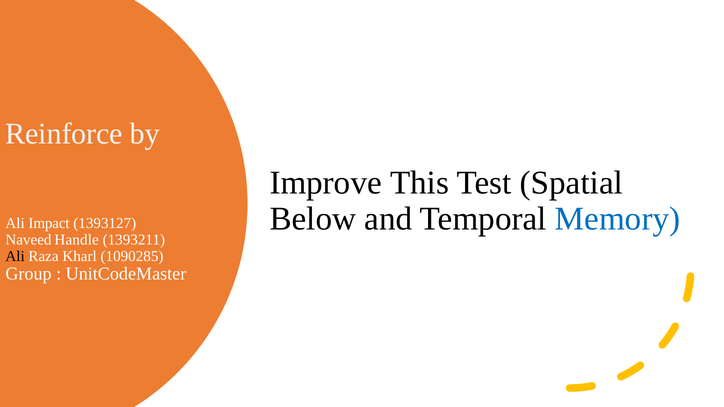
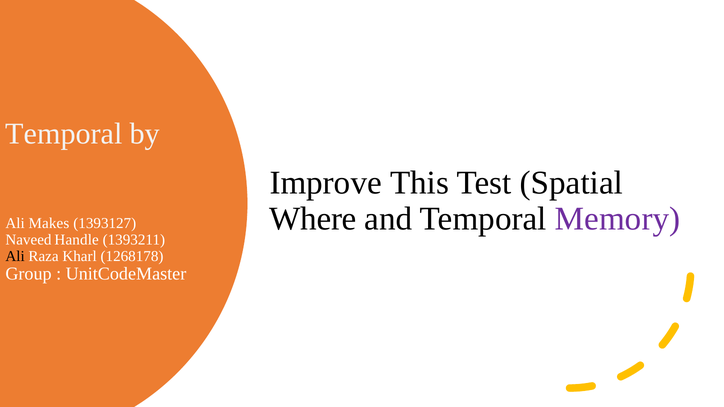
Reinforce at (64, 134): Reinforce -> Temporal
Below: Below -> Where
Memory colour: blue -> purple
Impact: Impact -> Makes
1090285: 1090285 -> 1268178
